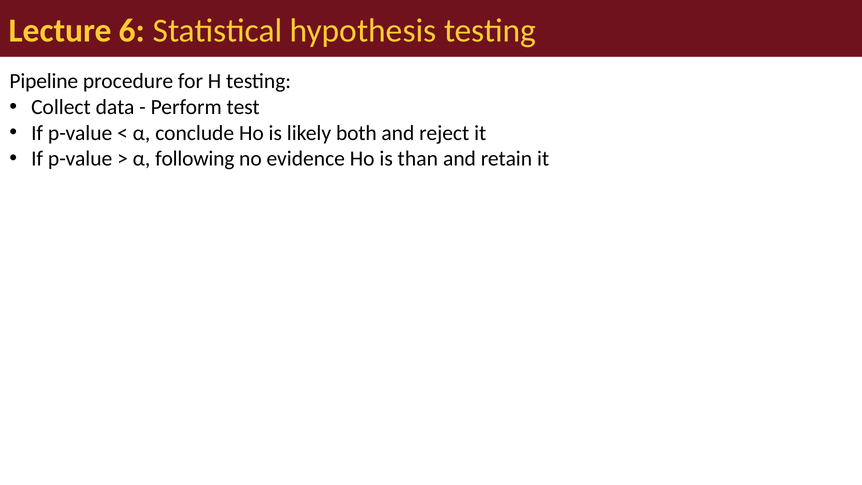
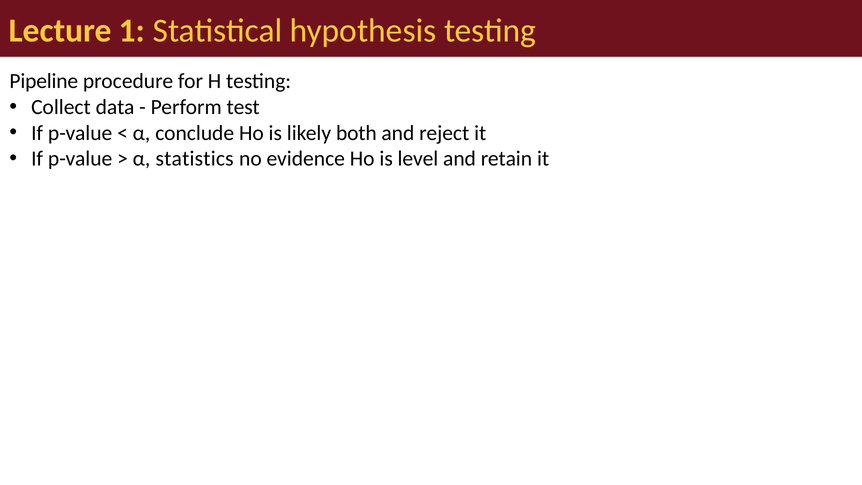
6: 6 -> 1
following: following -> statistics
than: than -> level
